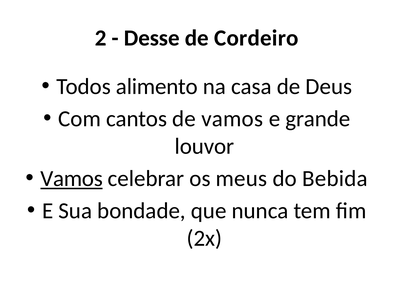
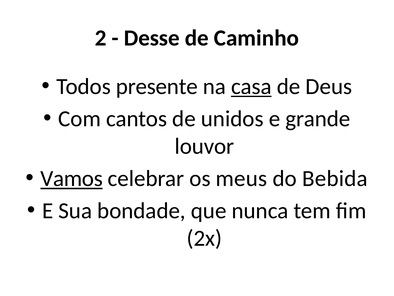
Cordeiro: Cordeiro -> Caminho
alimento: alimento -> presente
casa underline: none -> present
de vamos: vamos -> unidos
